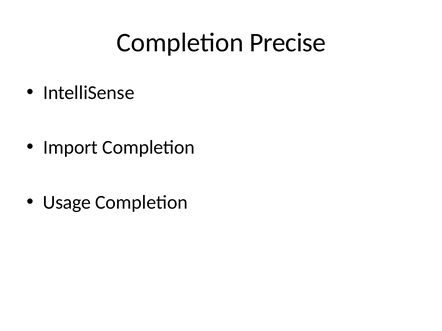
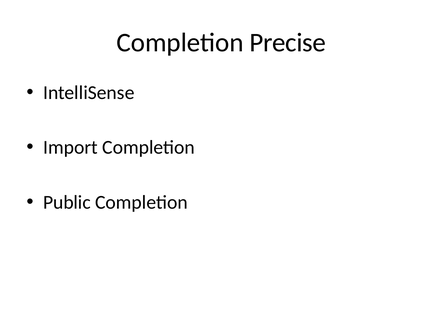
Usage: Usage -> Public
